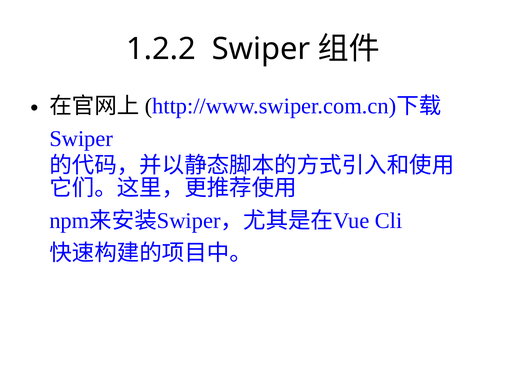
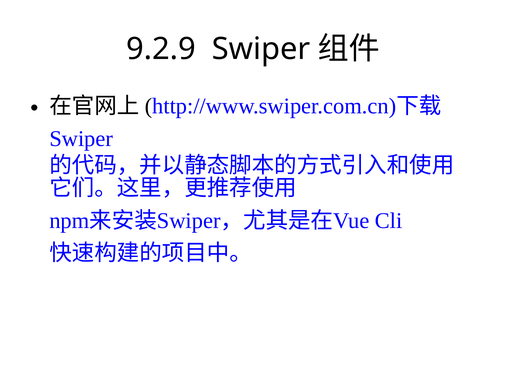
1.2.2: 1.2.2 -> 9.2.9
